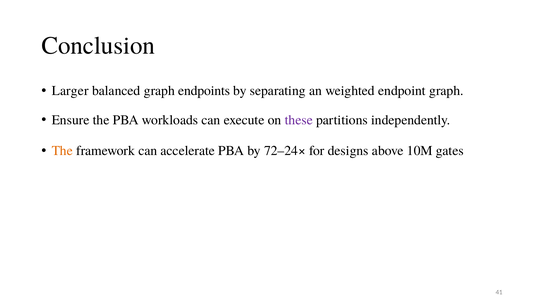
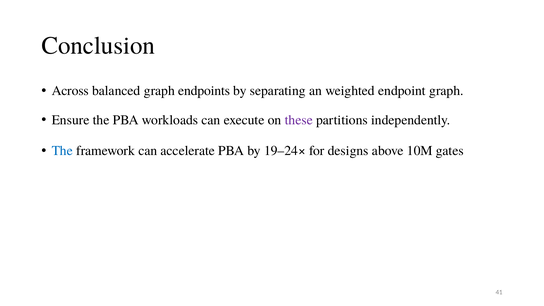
Larger: Larger -> Across
The at (62, 151) colour: orange -> blue
72–24×: 72–24× -> 19–24×
